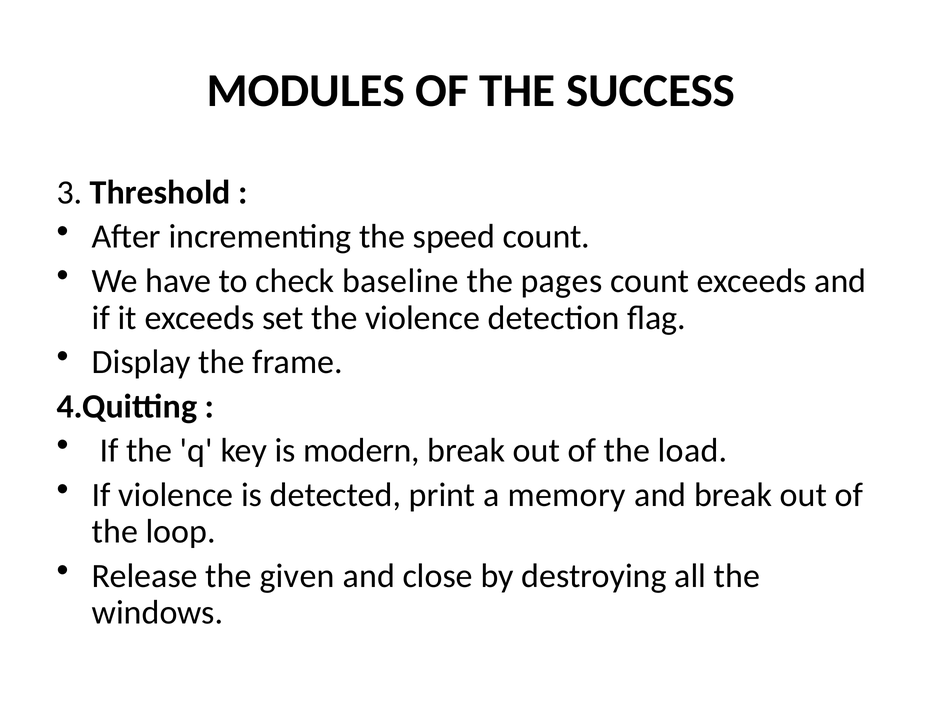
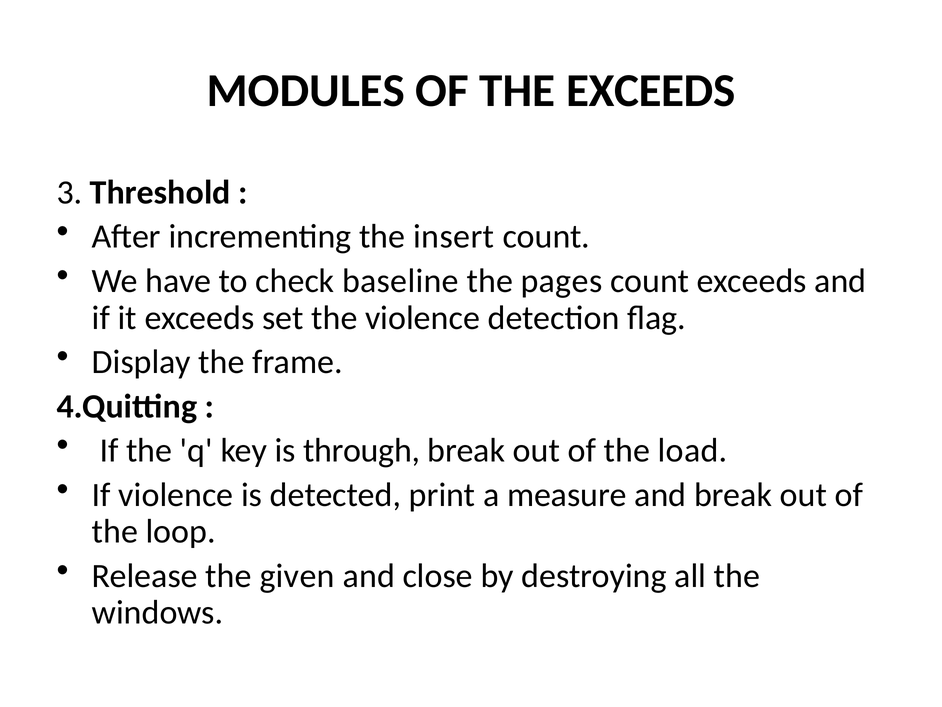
THE SUCCESS: SUCCESS -> EXCEEDS
speed: speed -> insert
modern: modern -> through
memory: memory -> measure
